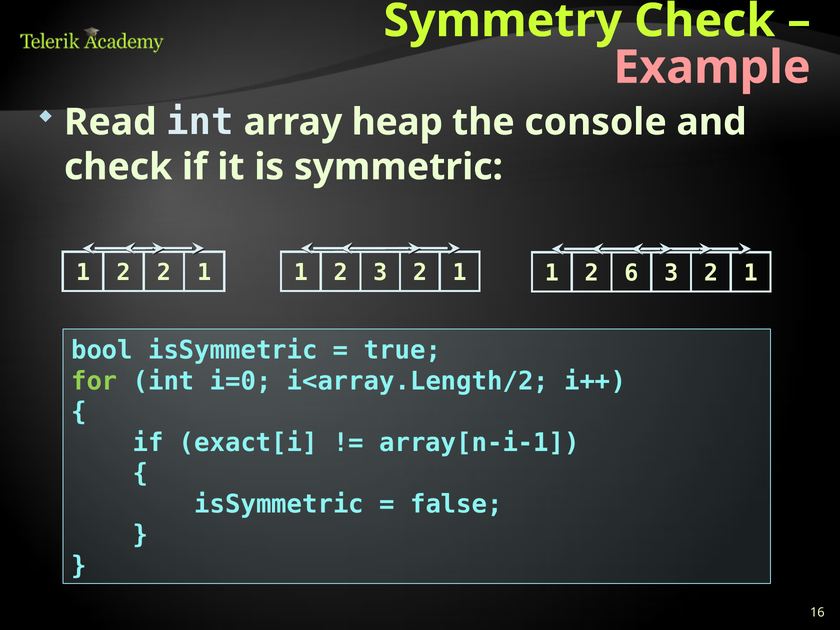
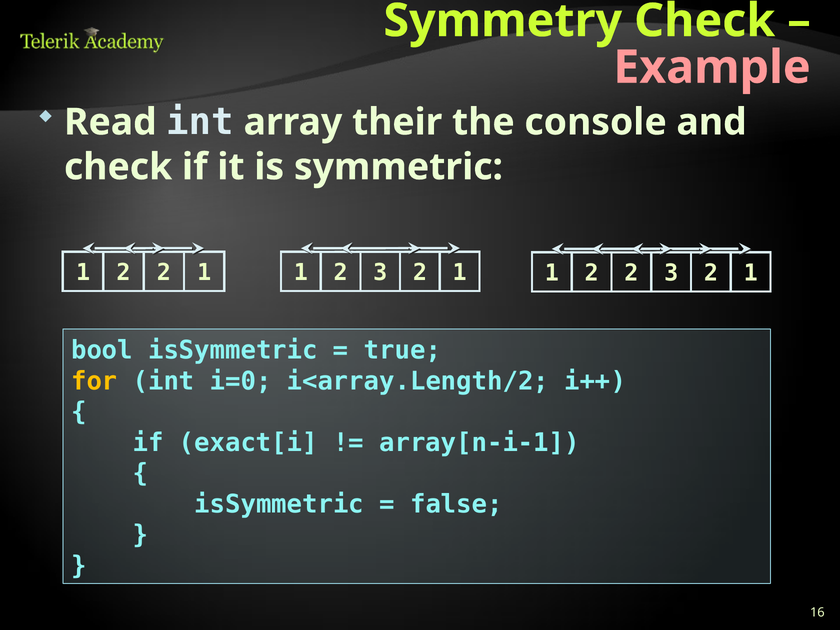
heap: heap -> their
6 at (631, 273): 6 -> 2
for colour: light green -> yellow
